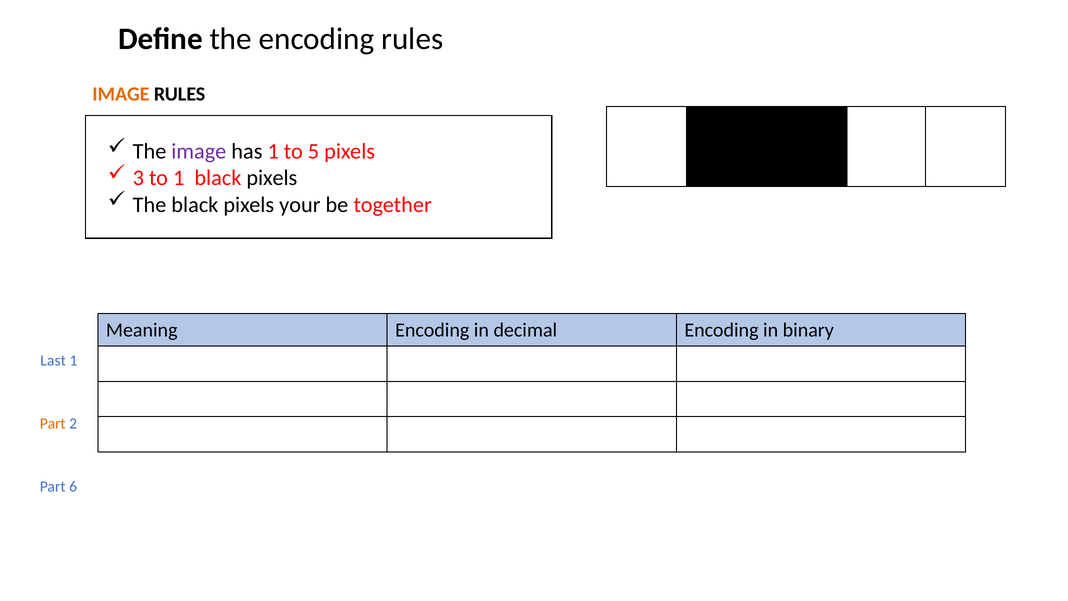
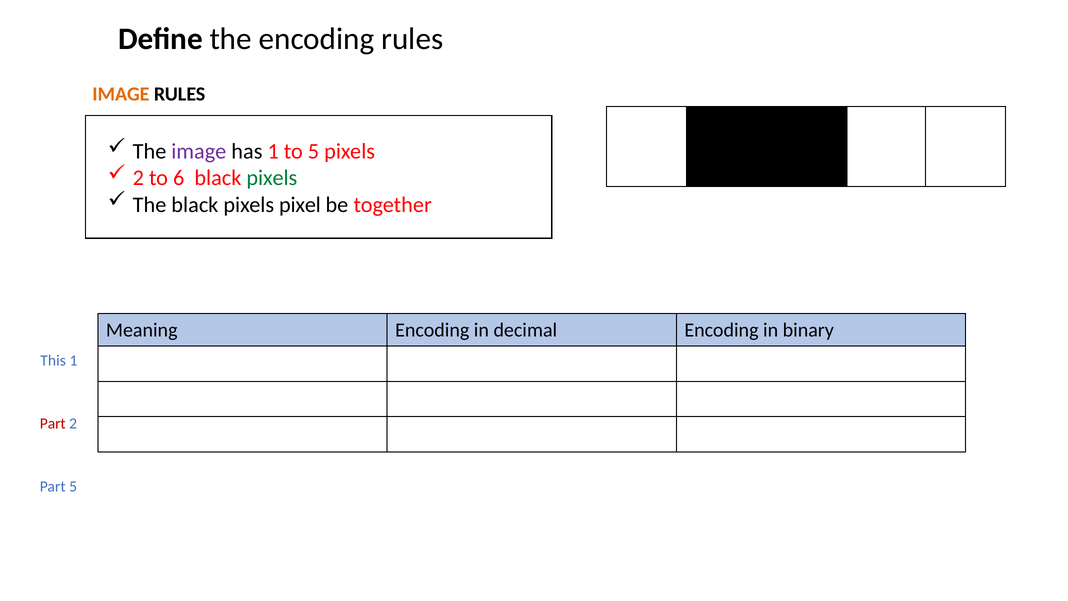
3 at (138, 178): 3 -> 2
to 1: 1 -> 6
pixels at (272, 178) colour: black -> green
your: your -> pixel
Last: Last -> This
Part at (53, 423) colour: orange -> red
Part 6: 6 -> 5
